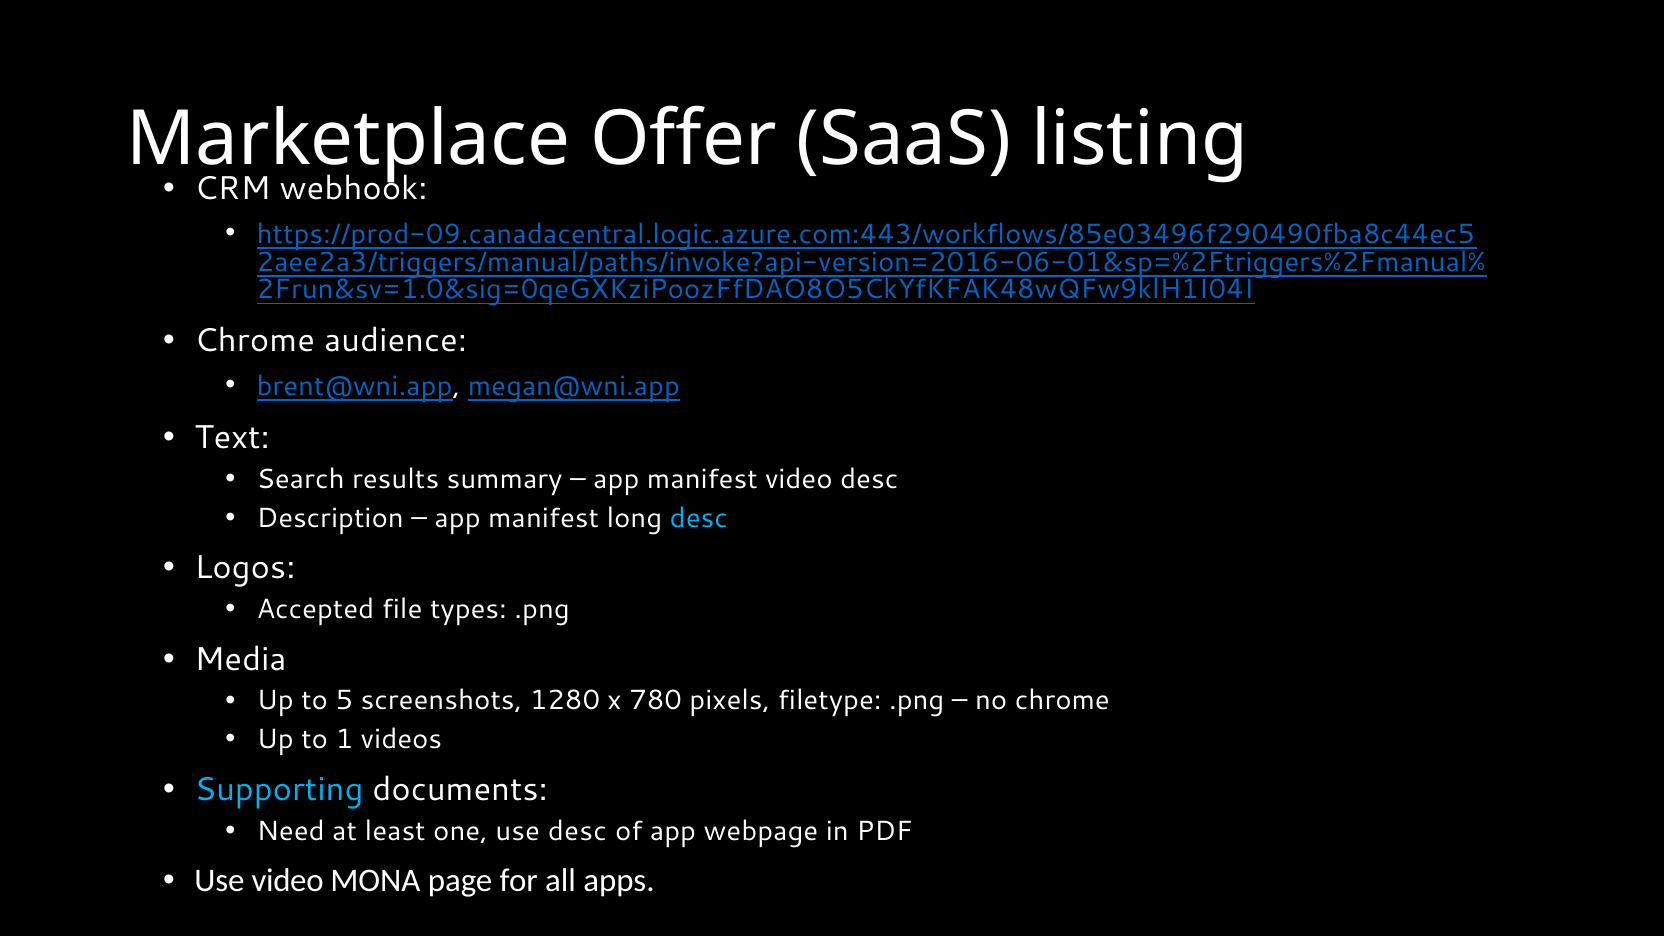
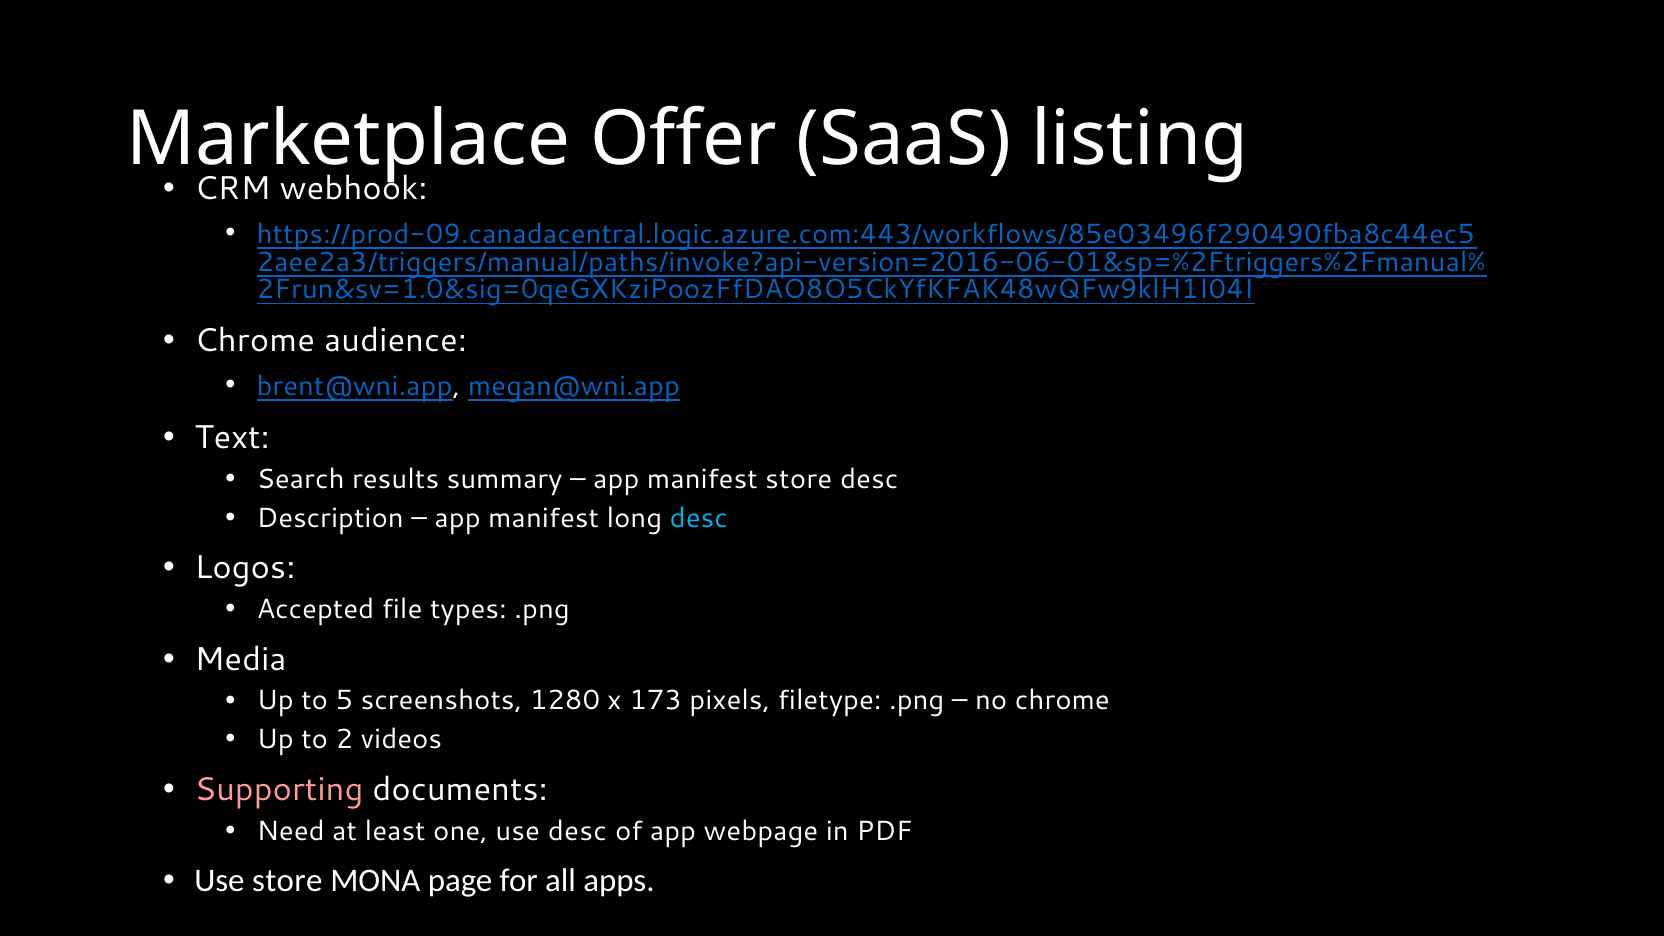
manifest video: video -> store
780: 780 -> 173
1: 1 -> 2
Supporting colour: light blue -> pink
Use video: video -> store
